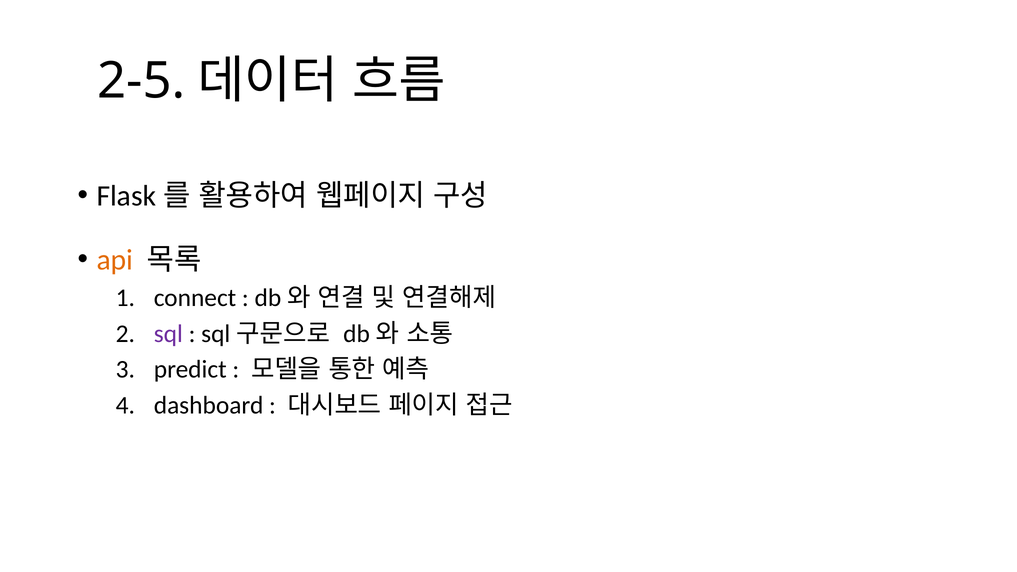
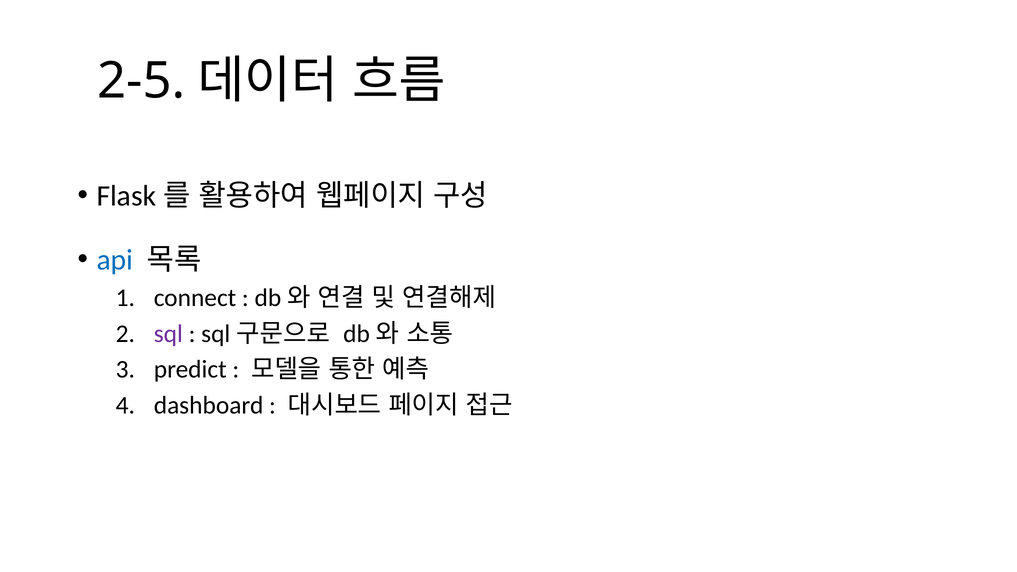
api colour: orange -> blue
